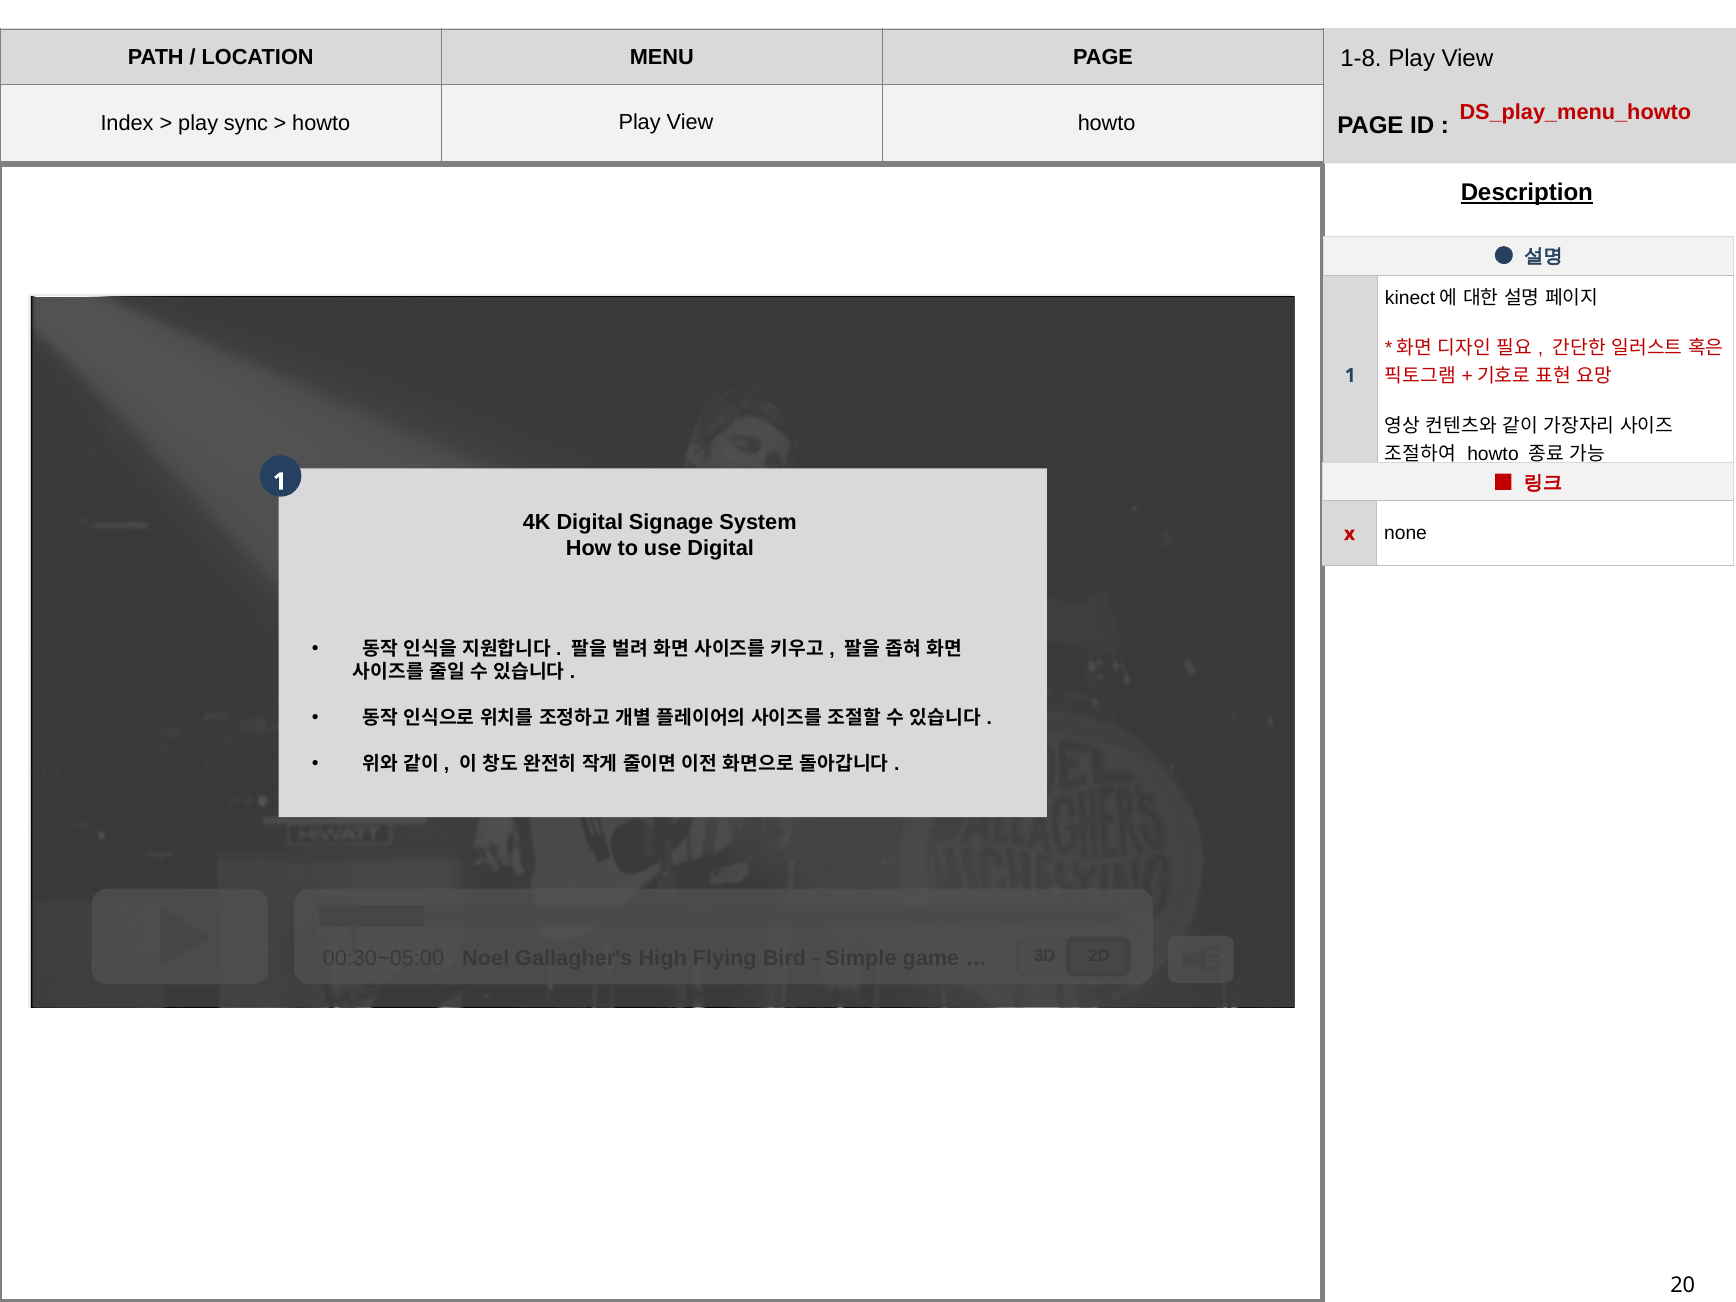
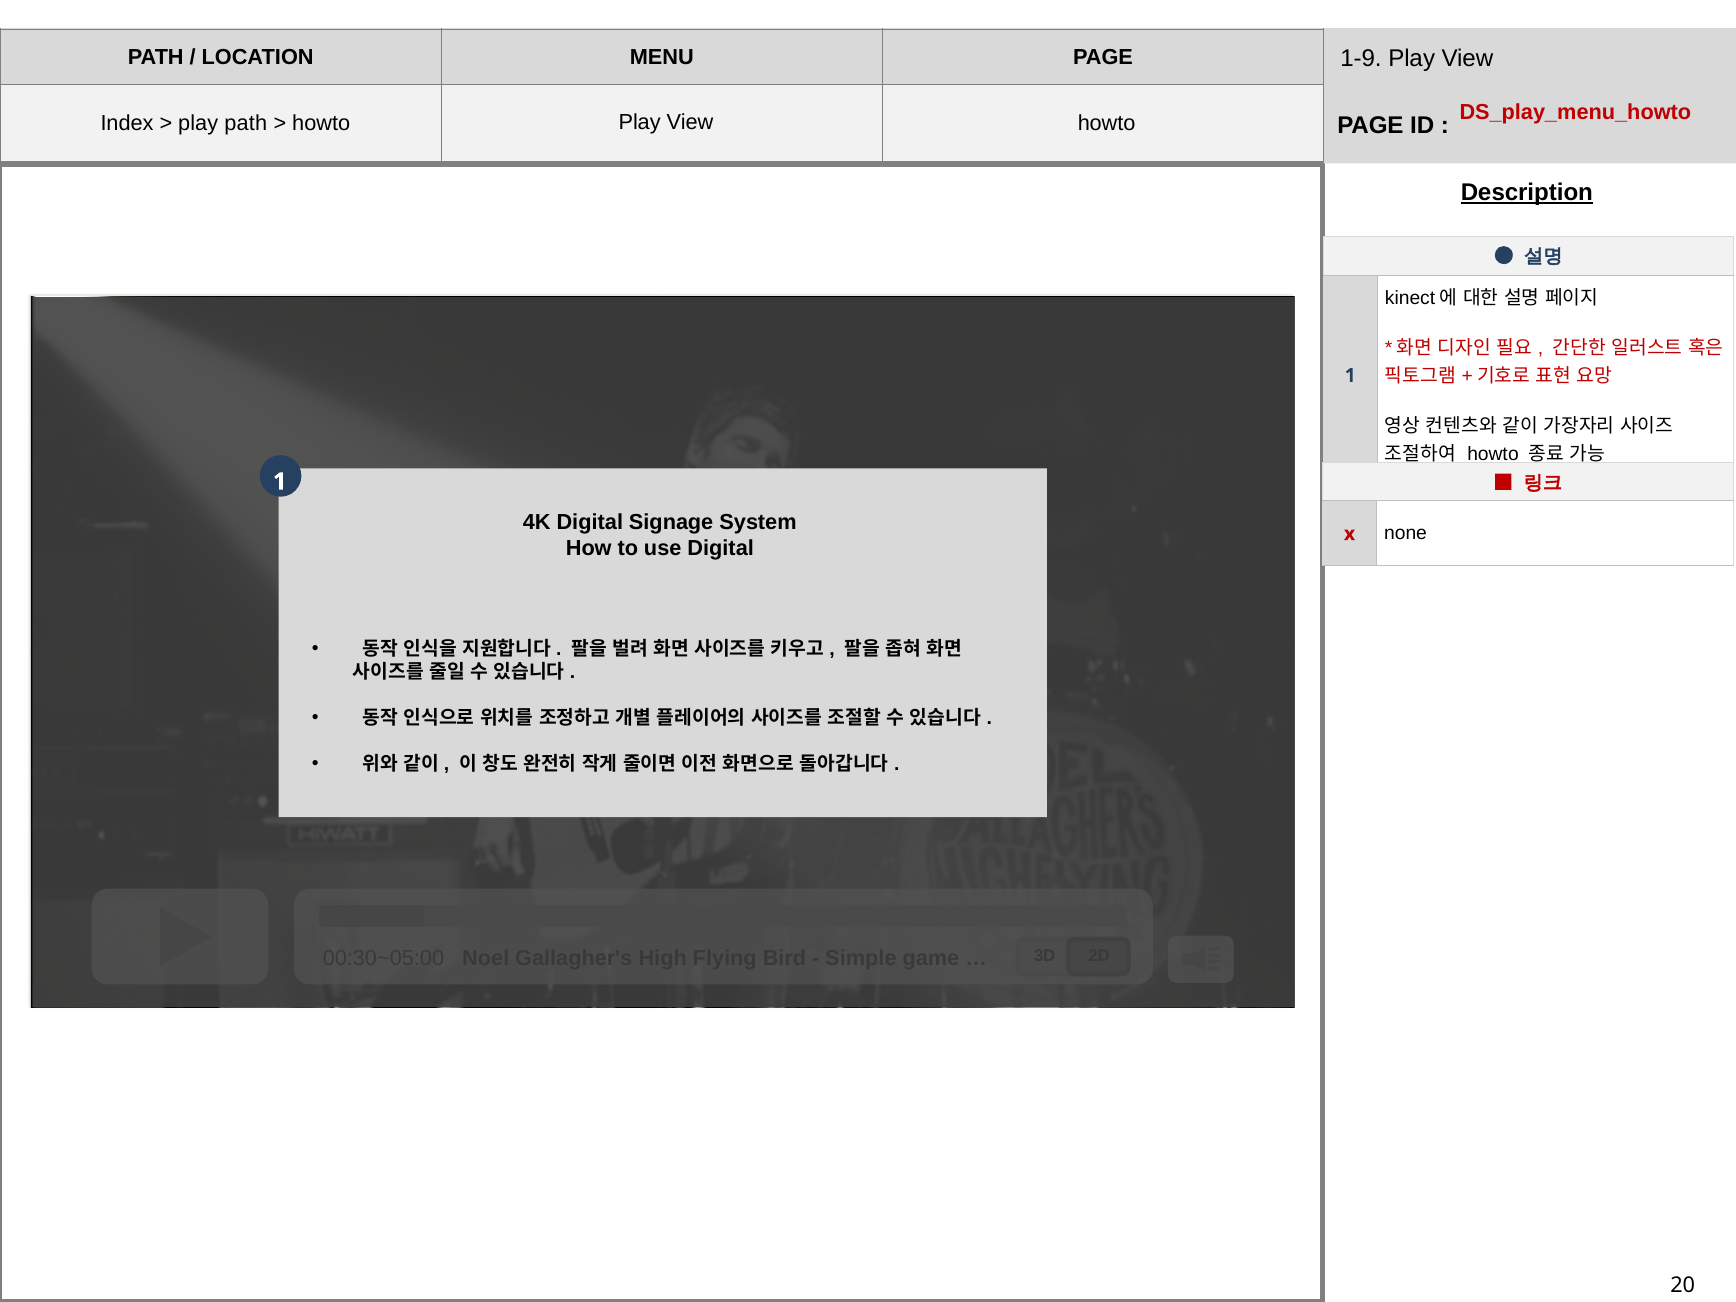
1-8: 1-8 -> 1-9
play sync: sync -> path
